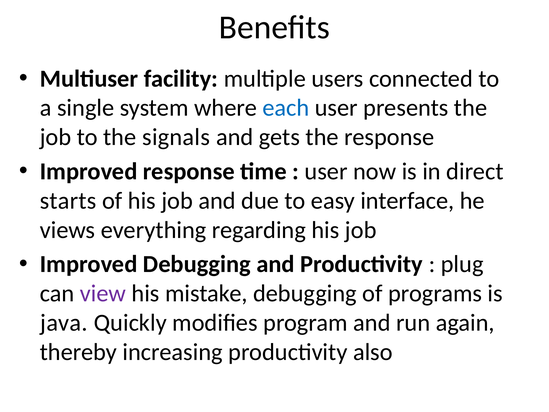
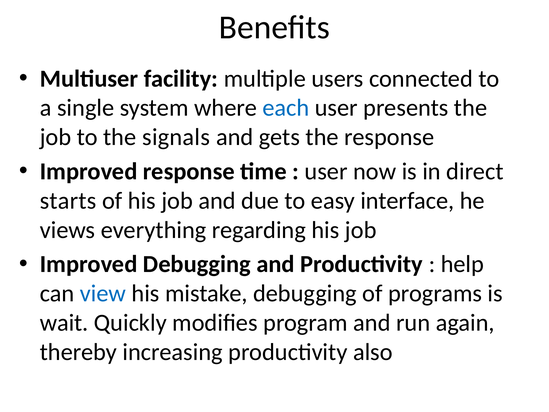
plug: plug -> help
view colour: purple -> blue
java: java -> wait
